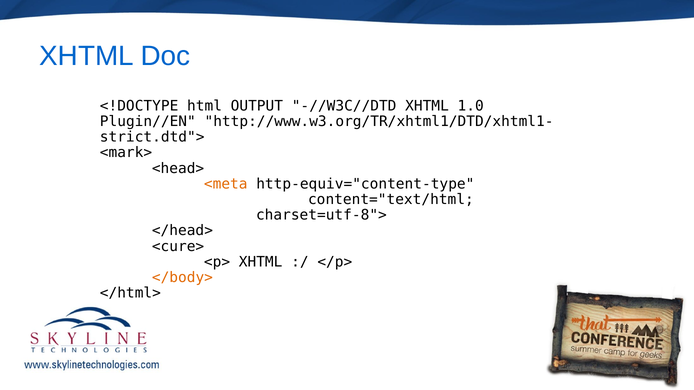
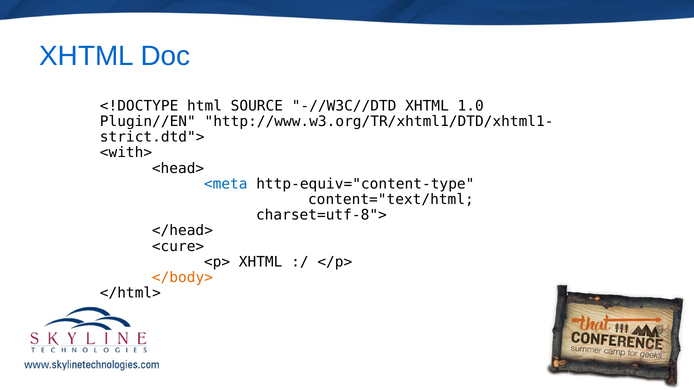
OUTPUT: OUTPUT -> SOURCE
<mark>: <mark> -> <with>
<meta colour: orange -> blue
